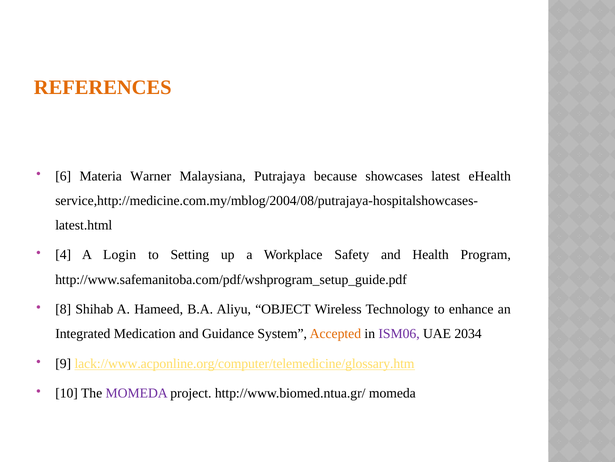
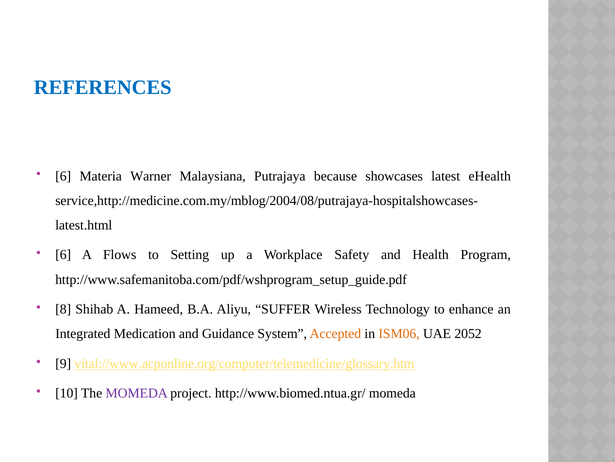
REFERENCES colour: orange -> blue
4 at (63, 255): 4 -> 6
Login: Login -> Flows
OBJECT: OBJECT -> SUFFER
ISM06 colour: purple -> orange
2034: 2034 -> 2052
lack://www.acponline.org/computer/telemedicine/glossary.htm: lack://www.acponline.org/computer/telemedicine/glossary.htm -> vital://www.acponline.org/computer/telemedicine/glossary.htm
